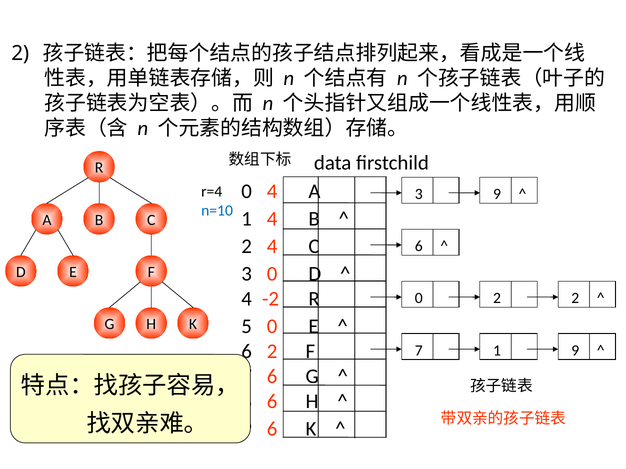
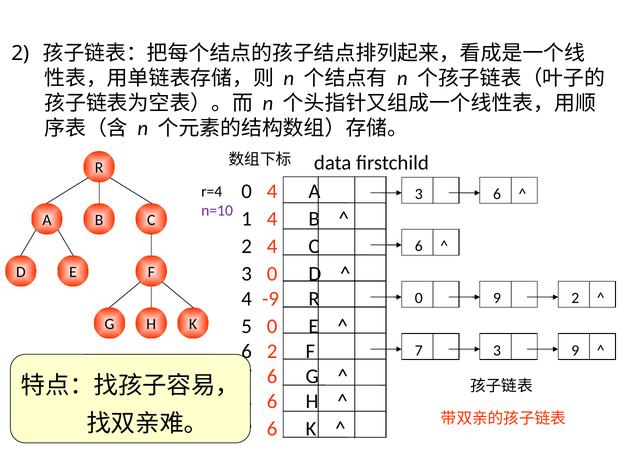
3 9: 9 -> 6
n=10 colour: blue -> purple
-2: -2 -> -9
2 at (497, 299): 2 -> 9
7 1: 1 -> 3
